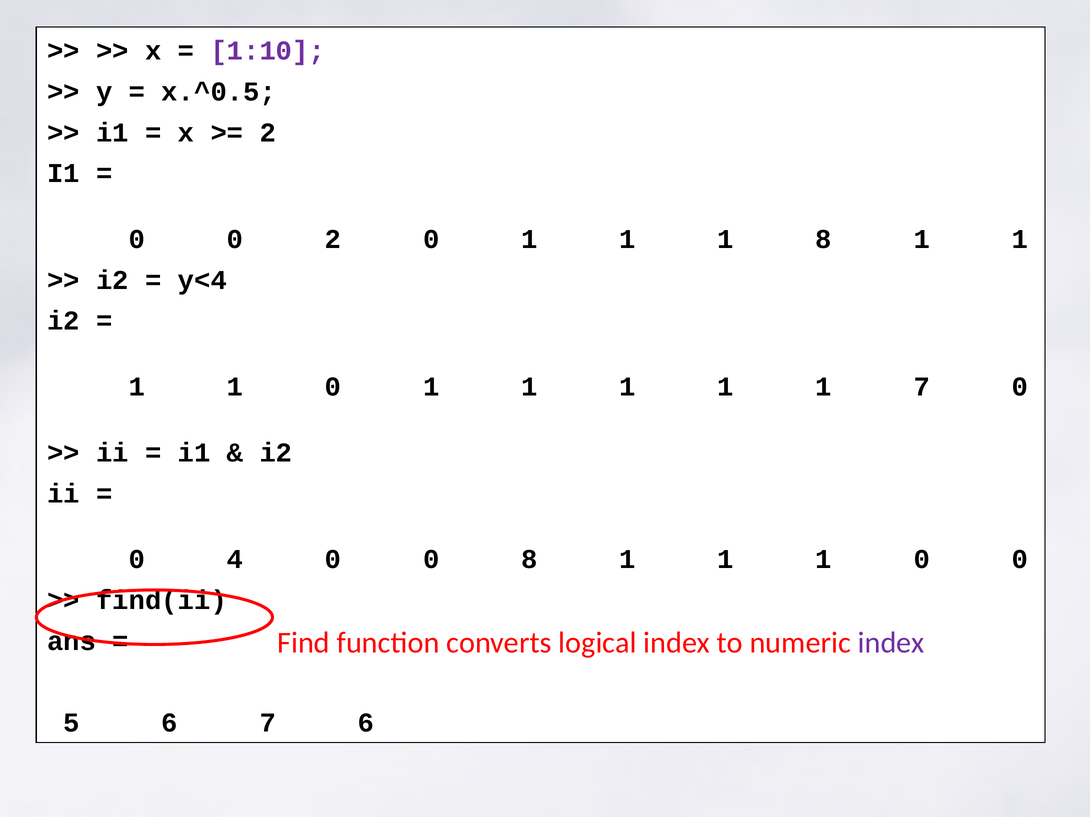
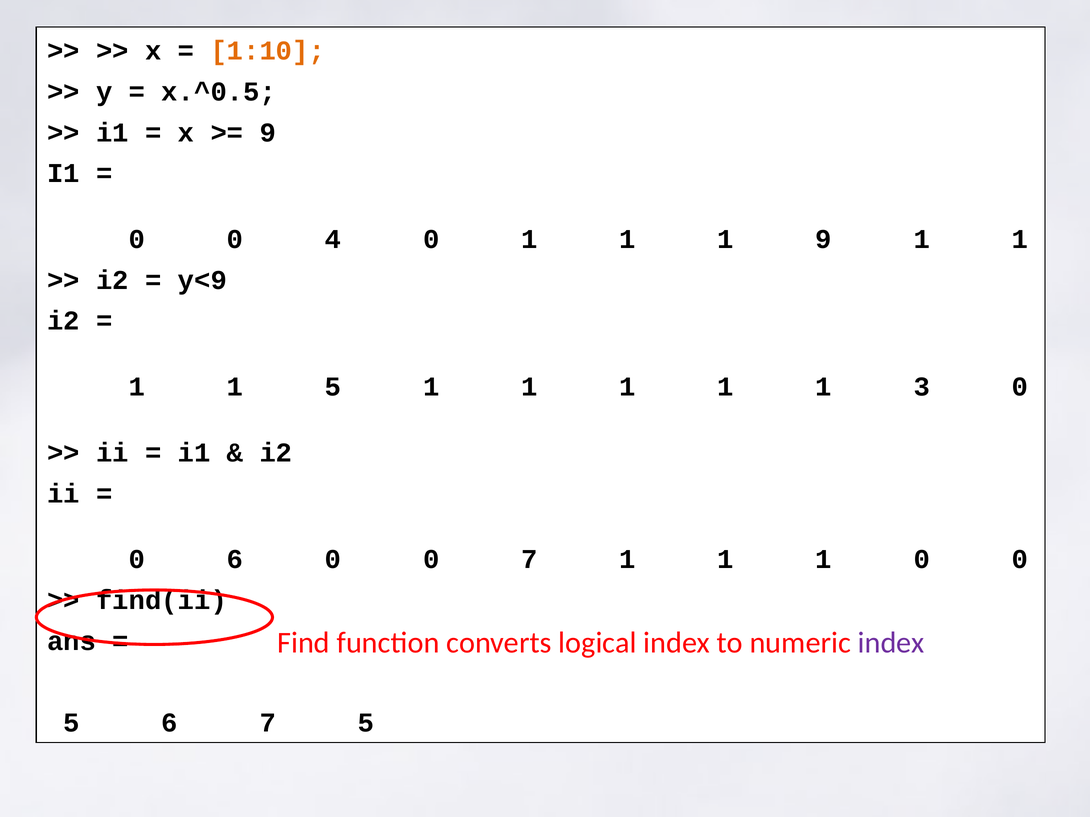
1:10 colour: purple -> orange
2 at (268, 133): 2 -> 9
0 2: 2 -> 4
1 8: 8 -> 9
y<4: y<4 -> y<9
0 at (333, 387): 0 -> 5
1 7: 7 -> 3
0 4: 4 -> 6
0 8: 8 -> 7
7 6: 6 -> 5
